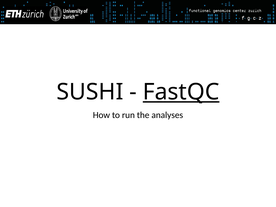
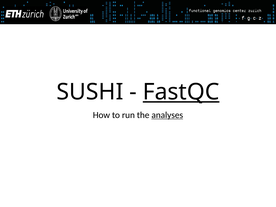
analyses underline: none -> present
